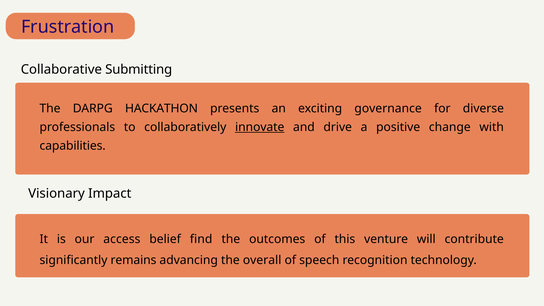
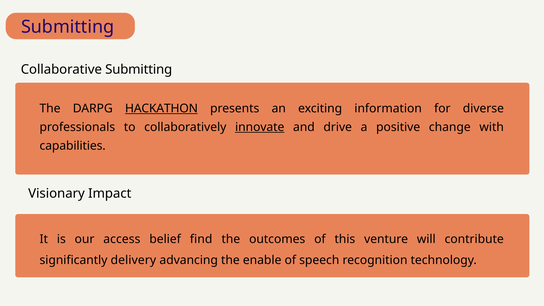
Frustration at (68, 27): Frustration -> Submitting
HACKATHON underline: none -> present
governance: governance -> information
remains: remains -> delivery
overall: overall -> enable
